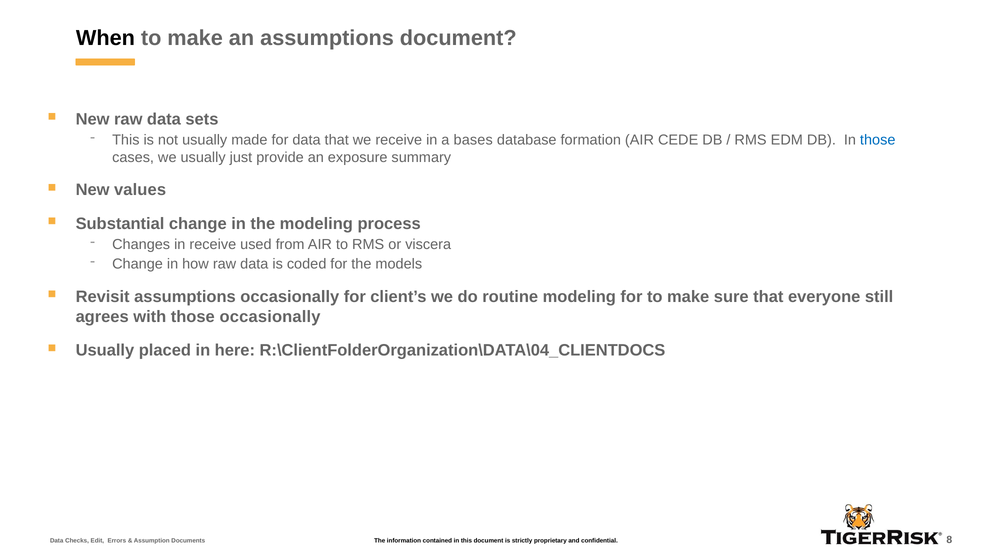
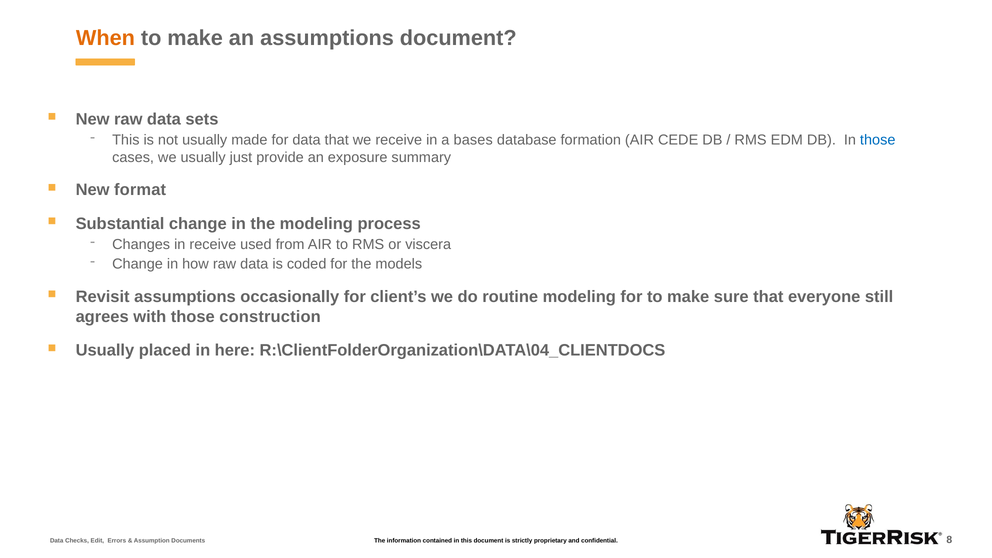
When colour: black -> orange
values: values -> format
those occasionally: occasionally -> construction
